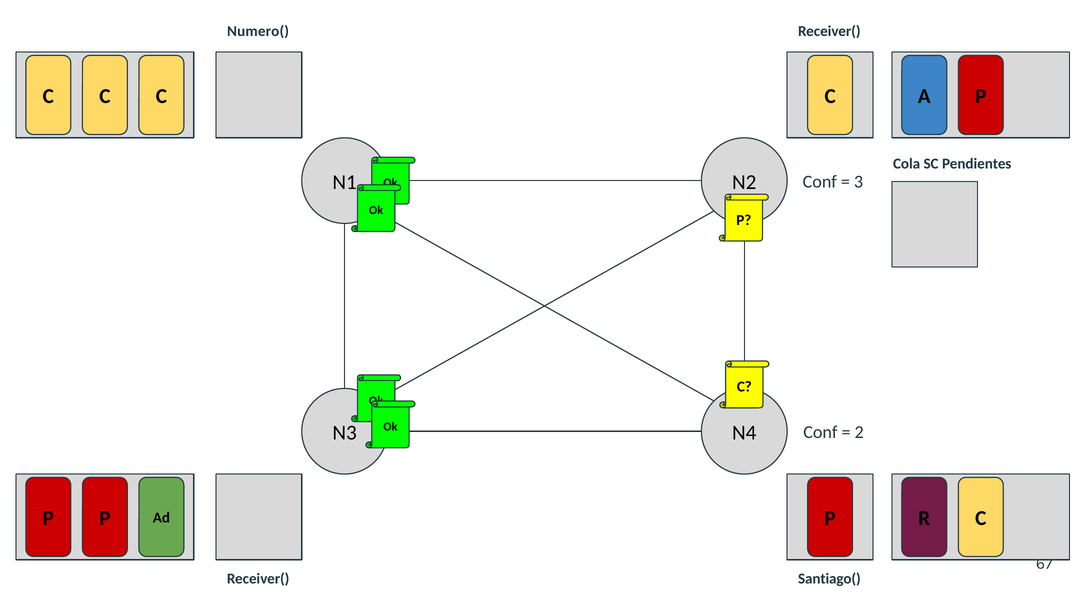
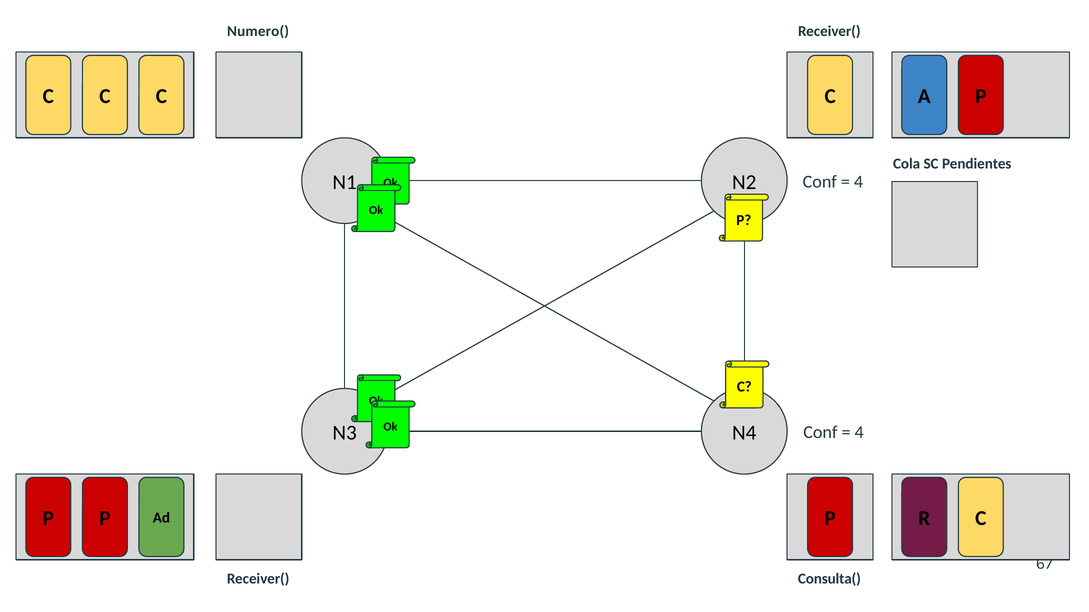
3 at (859, 182): 3 -> 4
2 at (859, 433): 2 -> 4
Santiago(: Santiago( -> Consulta(
